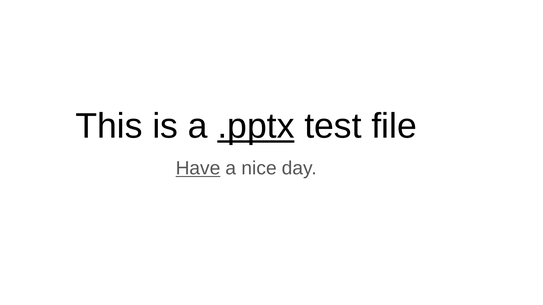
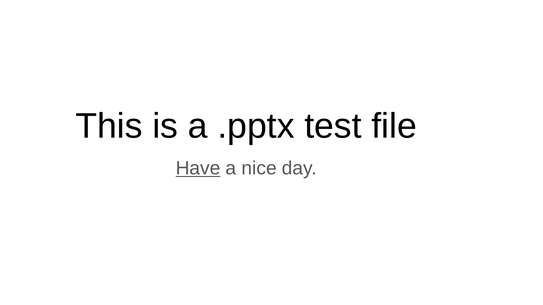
.pptx underline: present -> none
